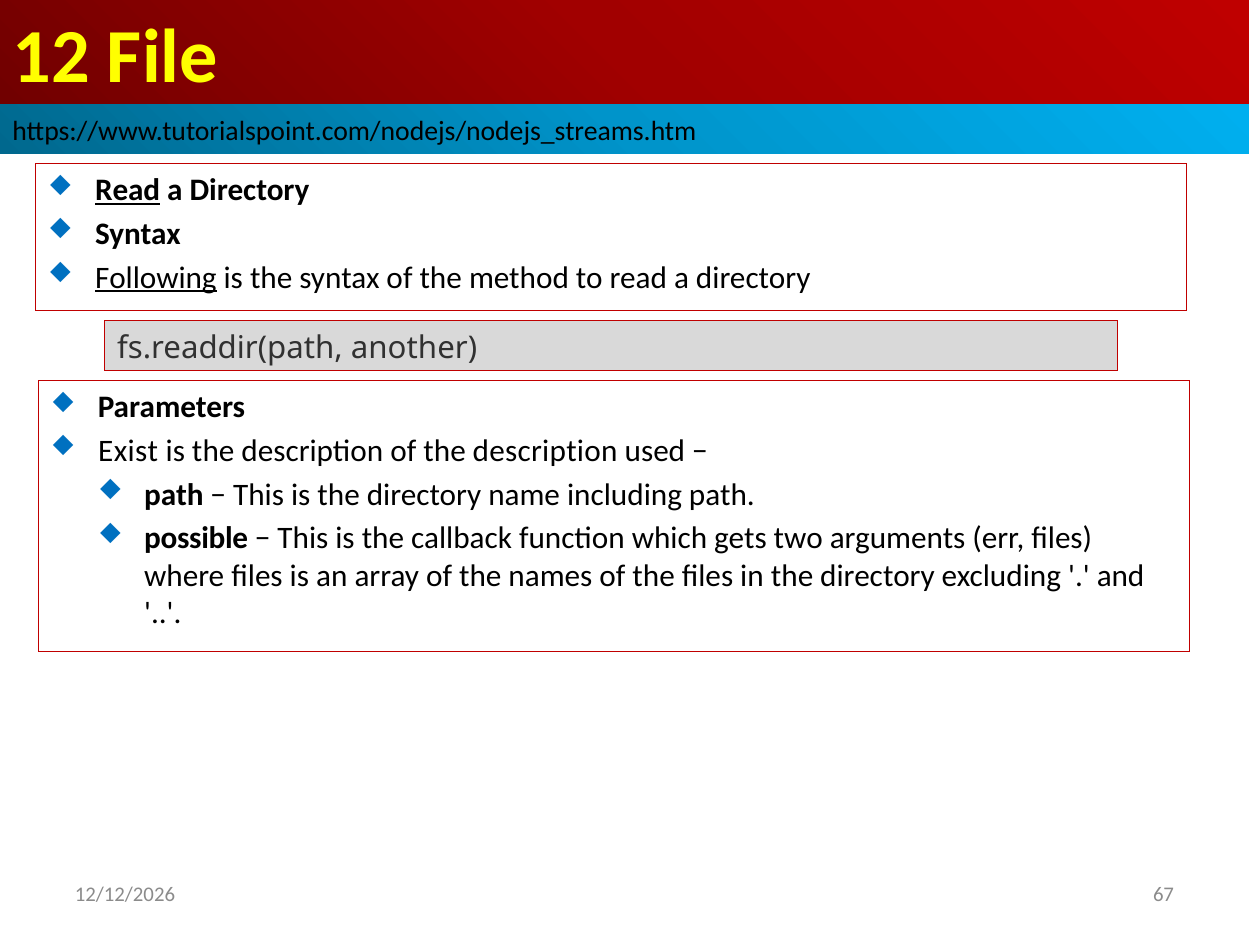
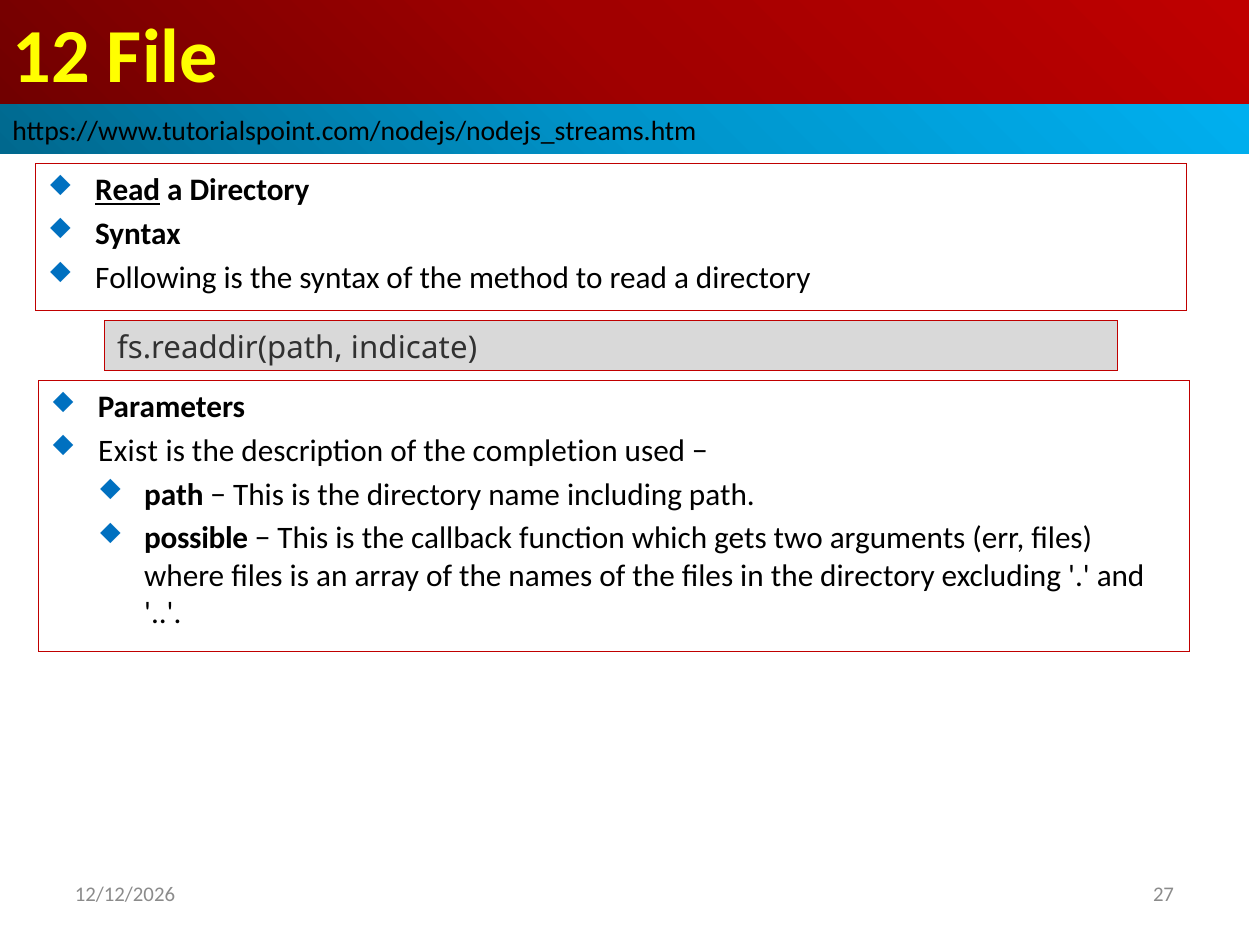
Following underline: present -> none
another: another -> indicate
of the description: description -> completion
67: 67 -> 27
